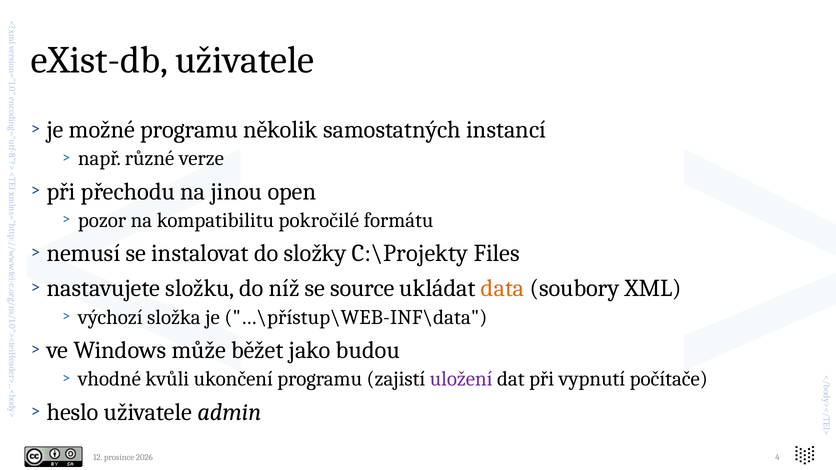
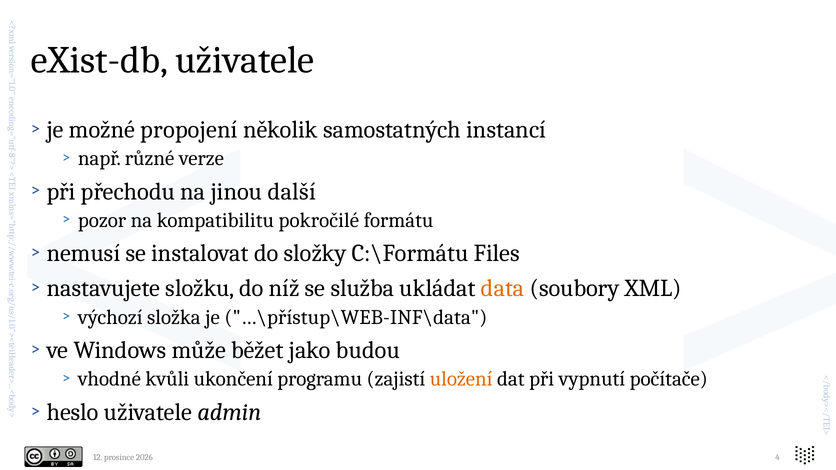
možné programu: programu -> propojení
open: open -> další
C:\Projekty: C:\Projekty -> C:\Formátu
source: source -> služba
uložení colour: purple -> orange
